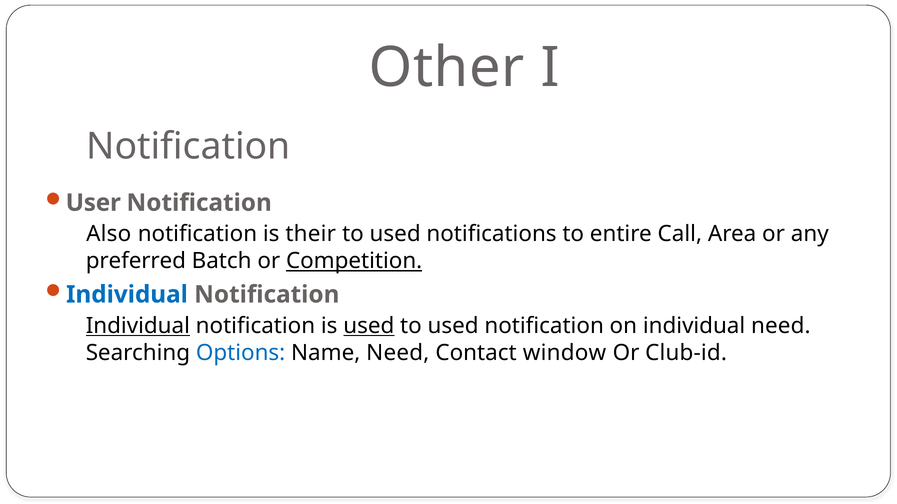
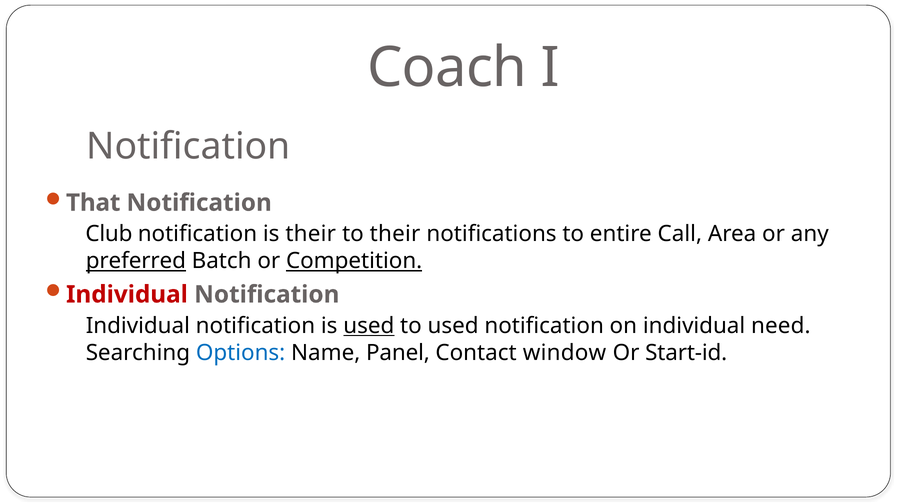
Other: Other -> Coach
User: User -> That
Also: Also -> Club
used at (395, 234): used -> their
preferred underline: none -> present
Individual at (127, 295) colour: blue -> red
Individual at (138, 326) underline: present -> none
Name Need: Need -> Panel
Club-id: Club-id -> Start-id
